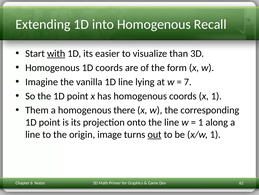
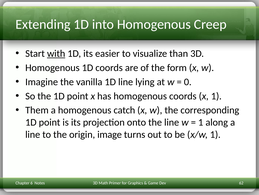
Recall: Recall -> Creep
7: 7 -> 0
there: there -> catch
out underline: present -> none
